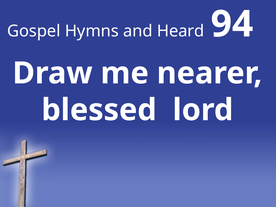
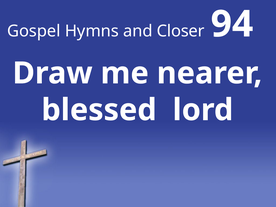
Heard: Heard -> Closer
